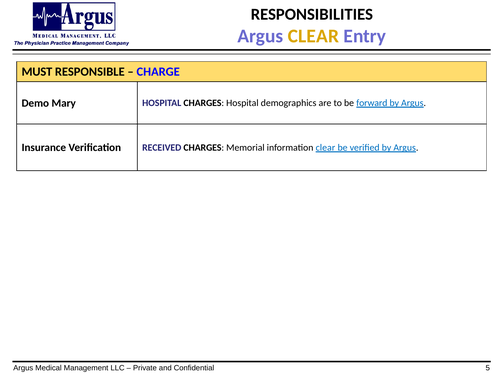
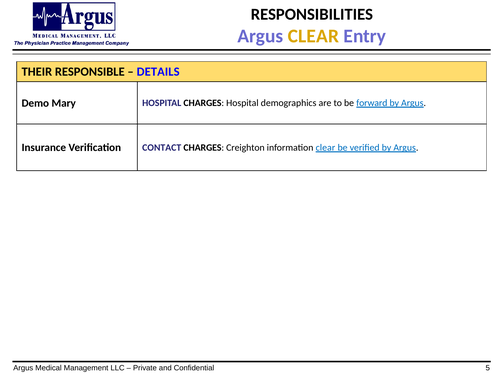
MUST: MUST -> THEIR
CHARGE: CHARGE -> DETAILS
RECEIVED: RECEIVED -> CONTACT
Memorial: Memorial -> Creighton
